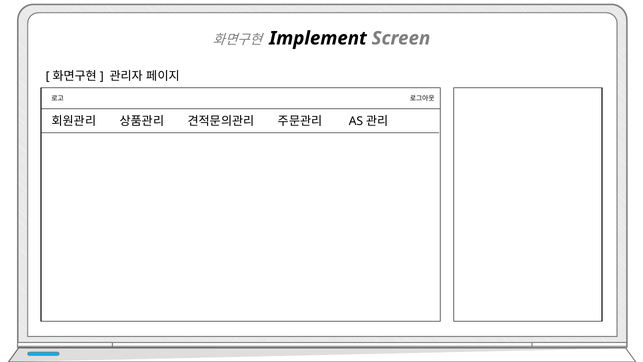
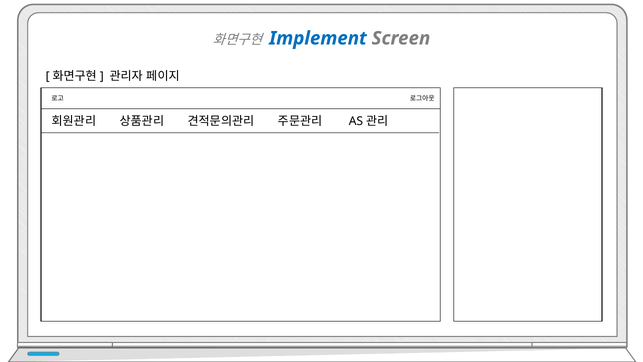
Implement colour: black -> blue
